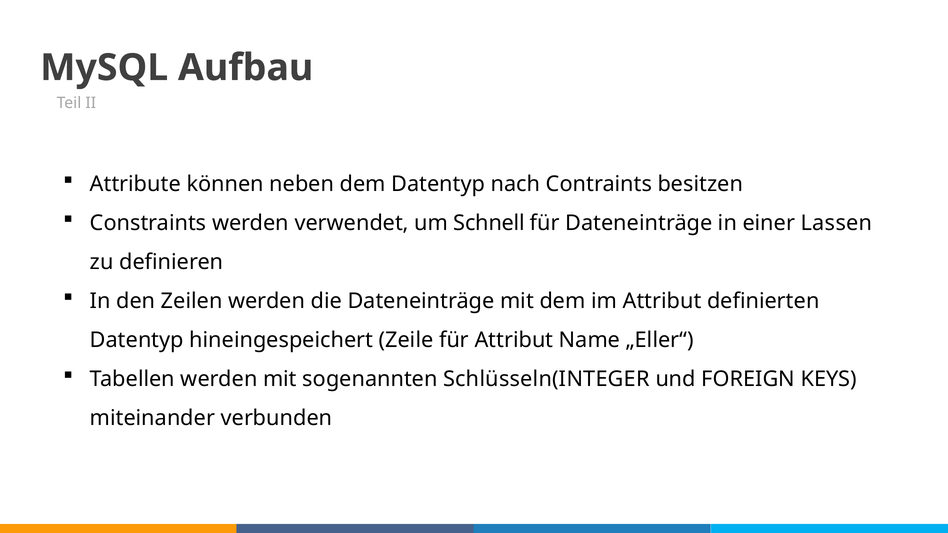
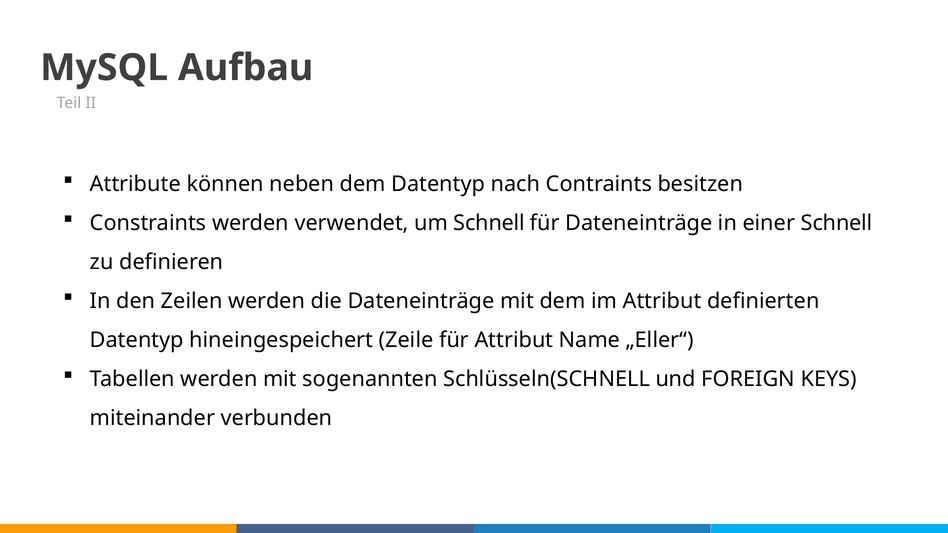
einer Lassen: Lassen -> Schnell
Schlüsseln(INTEGER: Schlüsseln(INTEGER -> Schlüsseln(SCHNELL
